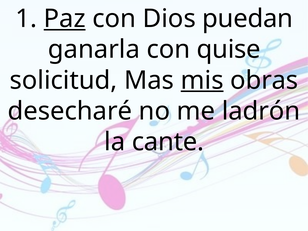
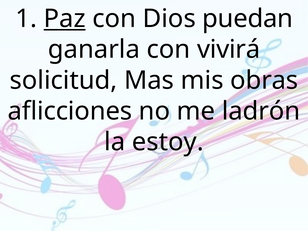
quise: quise -> vivirá
mis underline: present -> none
desecharé: desecharé -> aflicciones
cante: cante -> estoy
